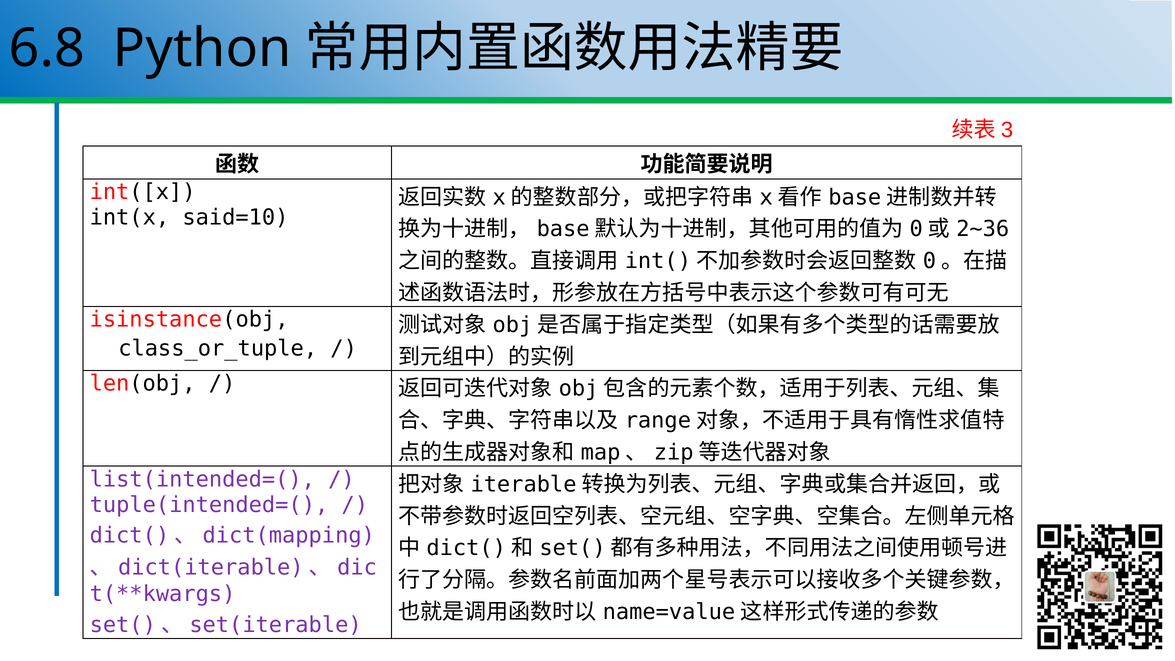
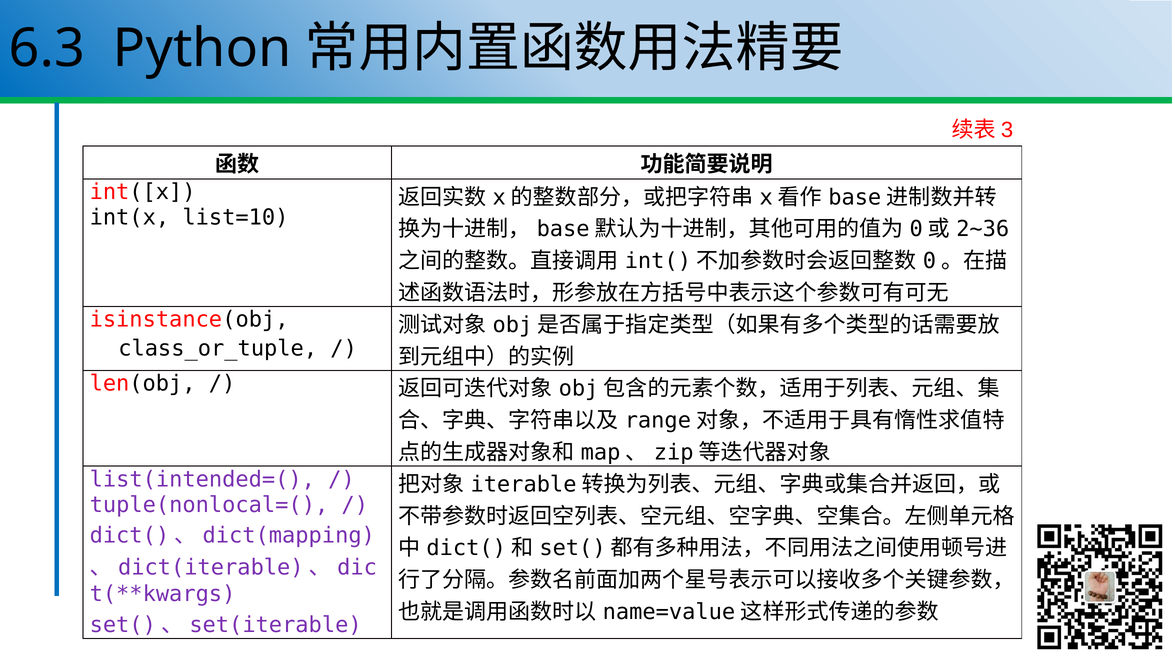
6.8: 6.8 -> 6.3
said=10: said=10 -> list=10
tuple(intended=(: tuple(intended=( -> tuple(nonlocal=(
